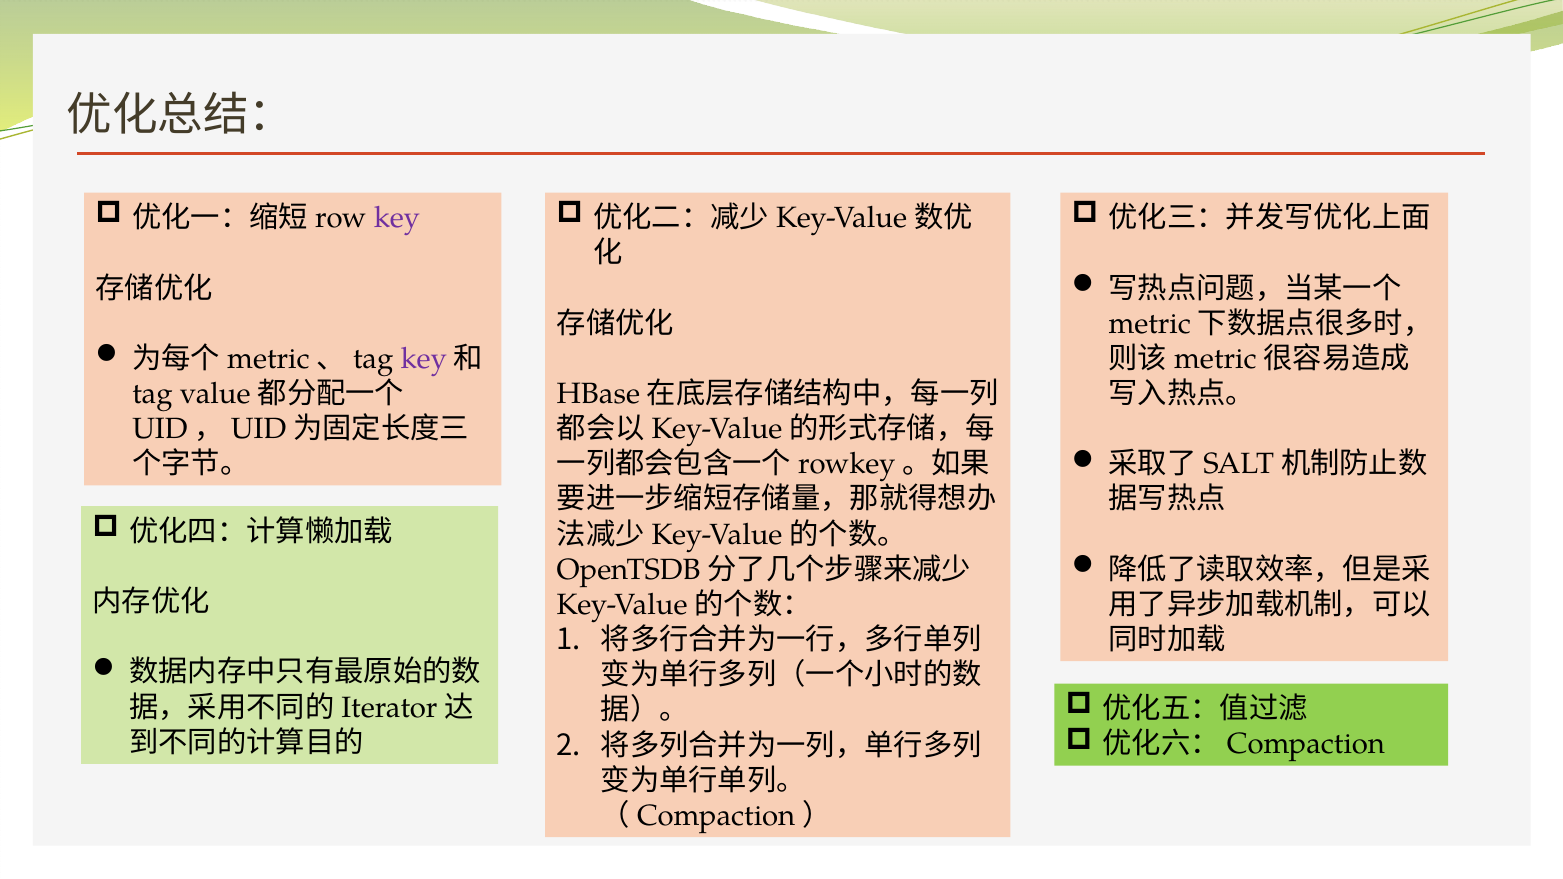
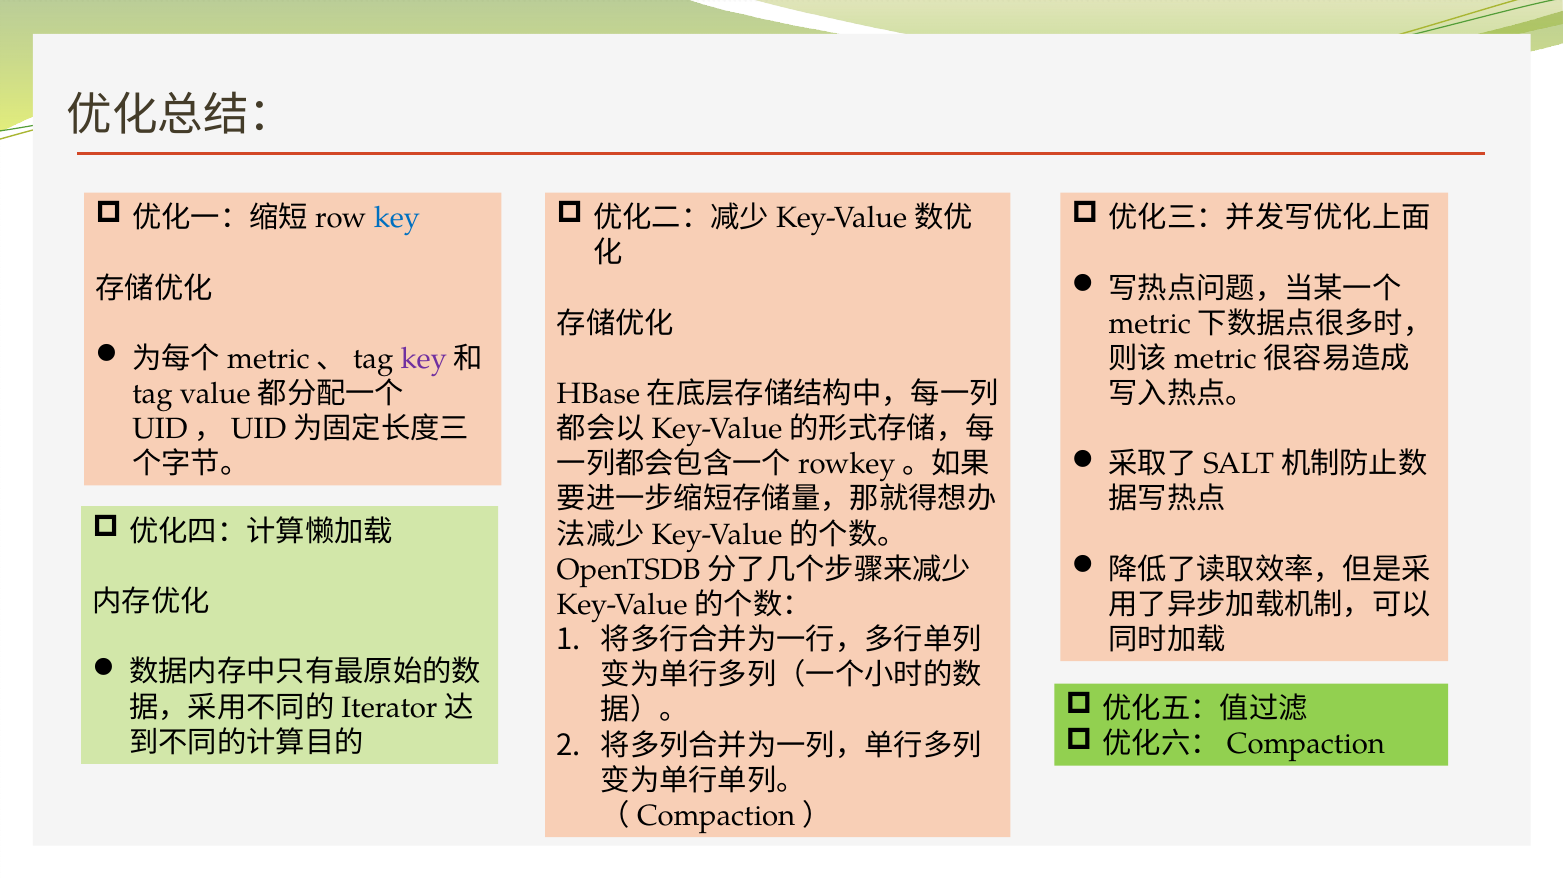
key at (397, 218) colour: purple -> blue
